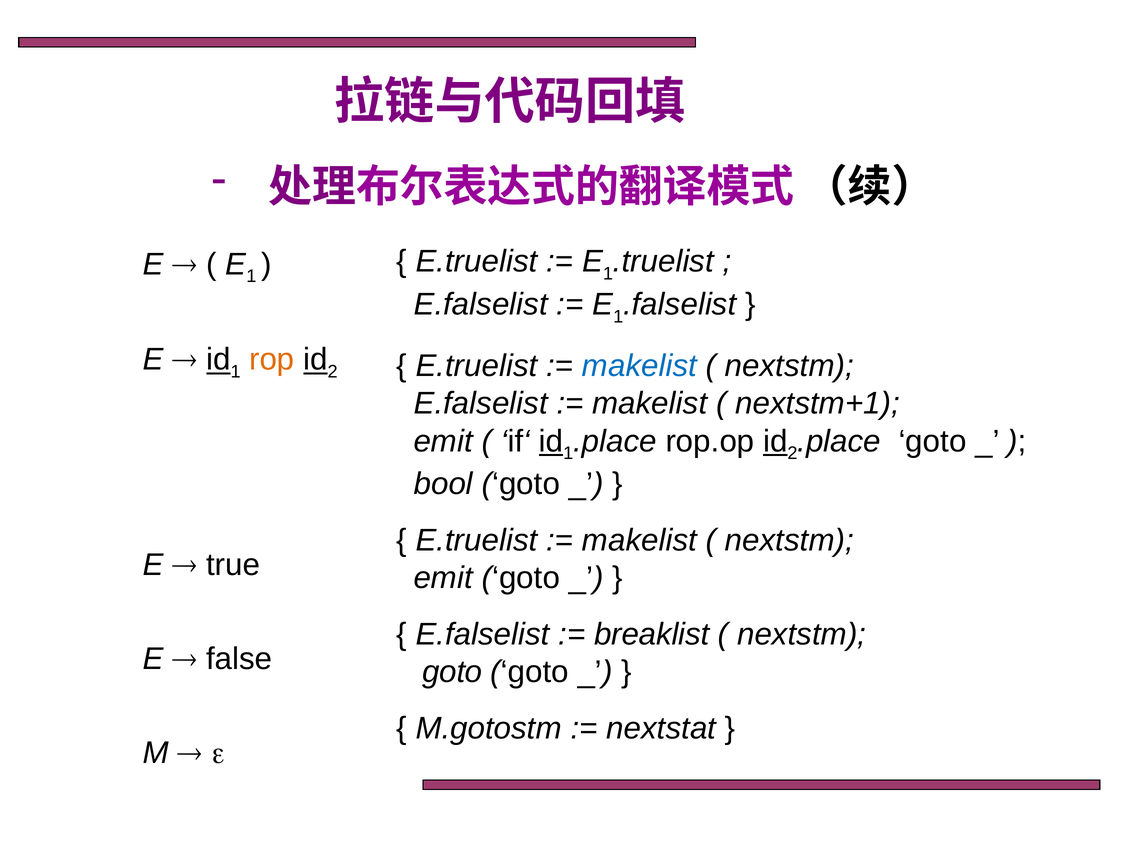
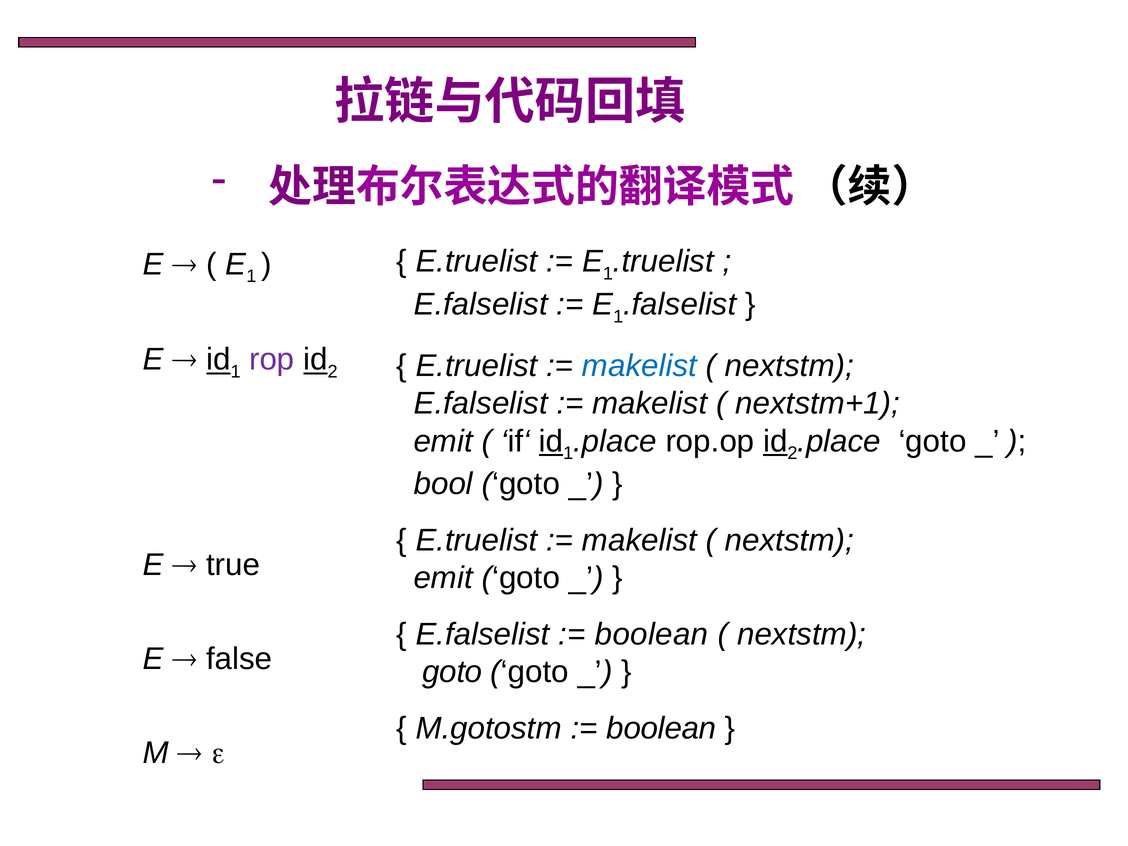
rop colour: orange -> purple
breaklist at (652, 634): breaklist -> boolean
nextstat at (661, 728): nextstat -> boolean
